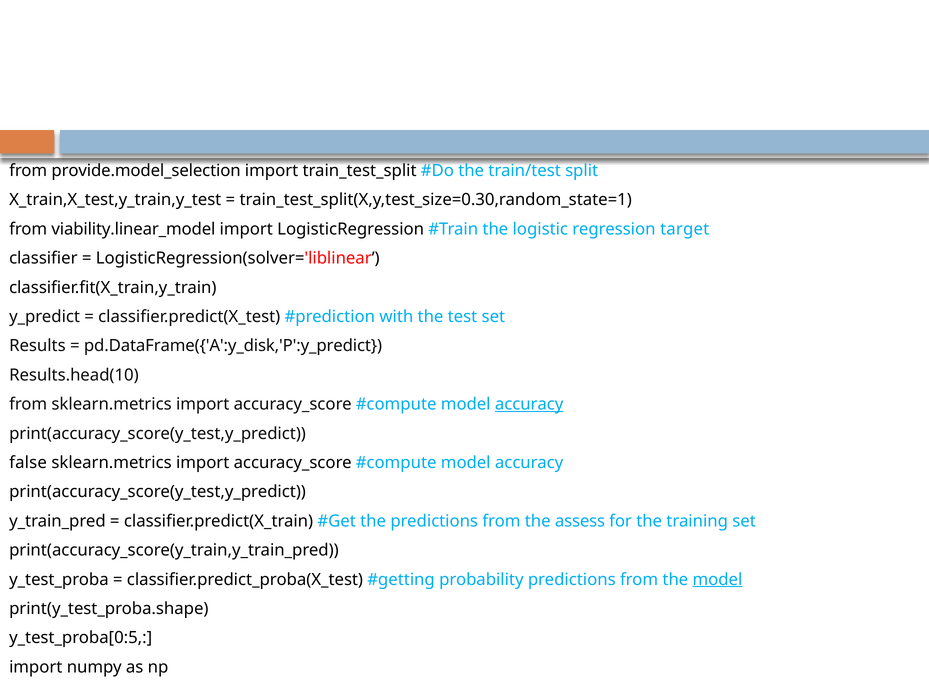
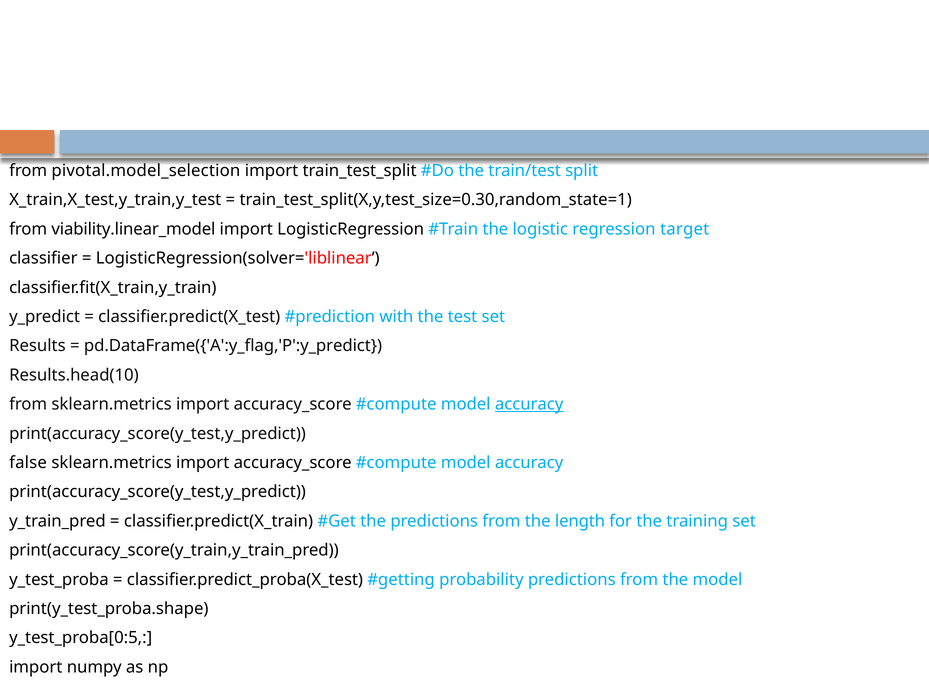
provide.model_selection: provide.model_selection -> pivotal.model_selection
pd.DataFrame({'A':y_disk,'P':y_predict: pd.DataFrame({'A':y_disk,'P':y_predict -> pd.DataFrame({'A':y_flag,'P':y_predict
assess: assess -> length
model at (717, 579) underline: present -> none
